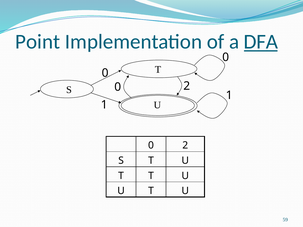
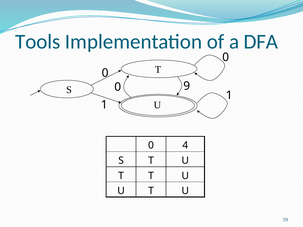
Point: Point -> Tools
DFA underline: present -> none
2 at (187, 86): 2 -> 9
2 at (185, 146): 2 -> 4
